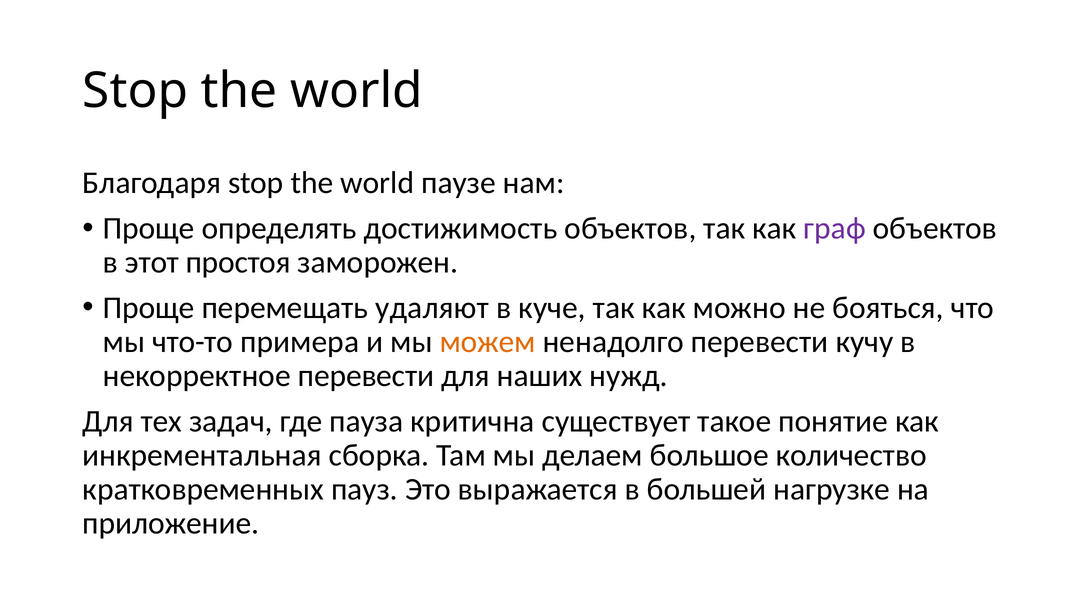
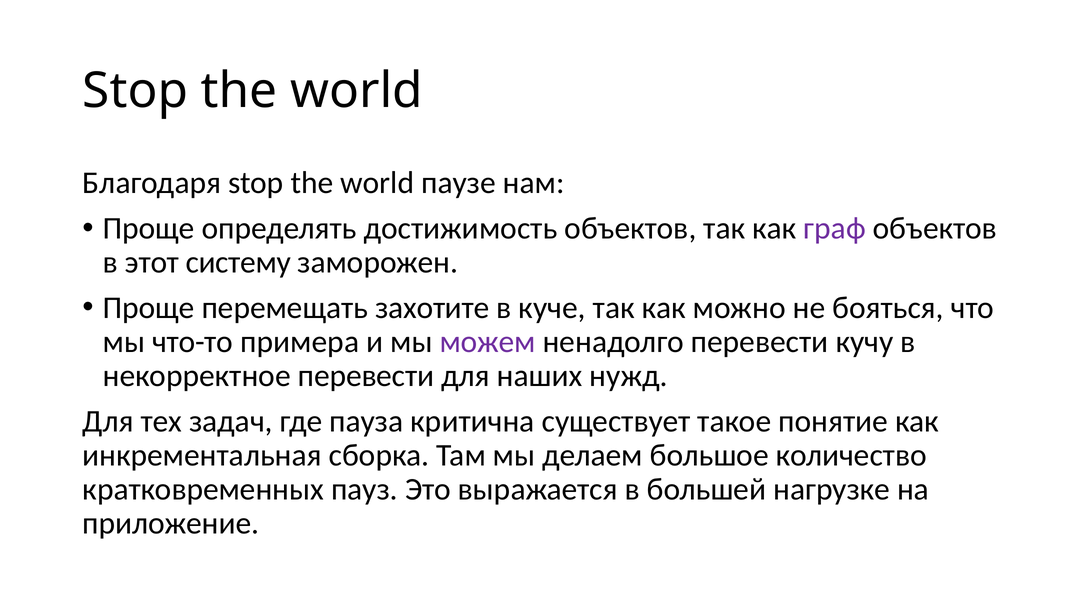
простоя: простоя -> систему
удаляют: удаляют -> захотите
можем colour: orange -> purple
